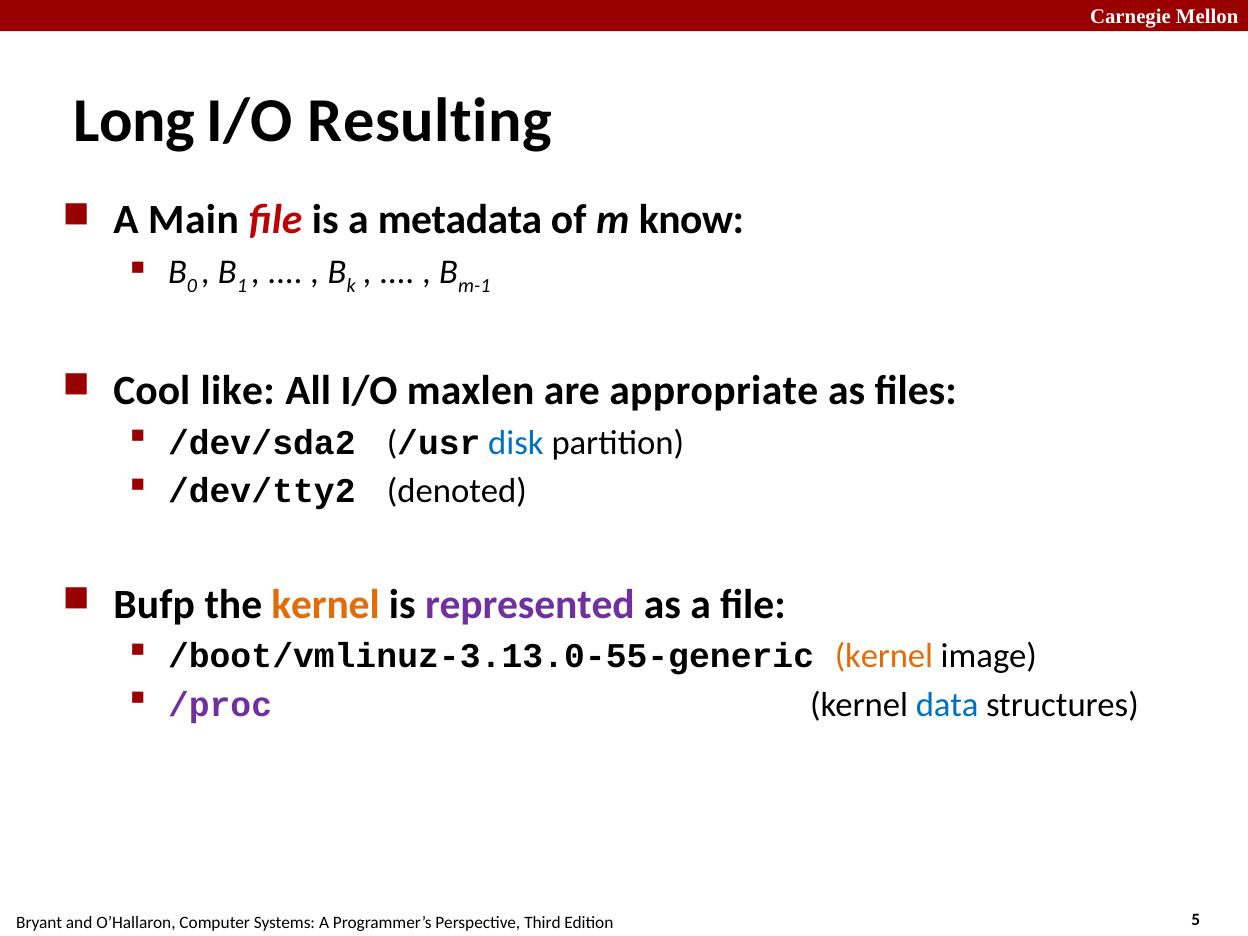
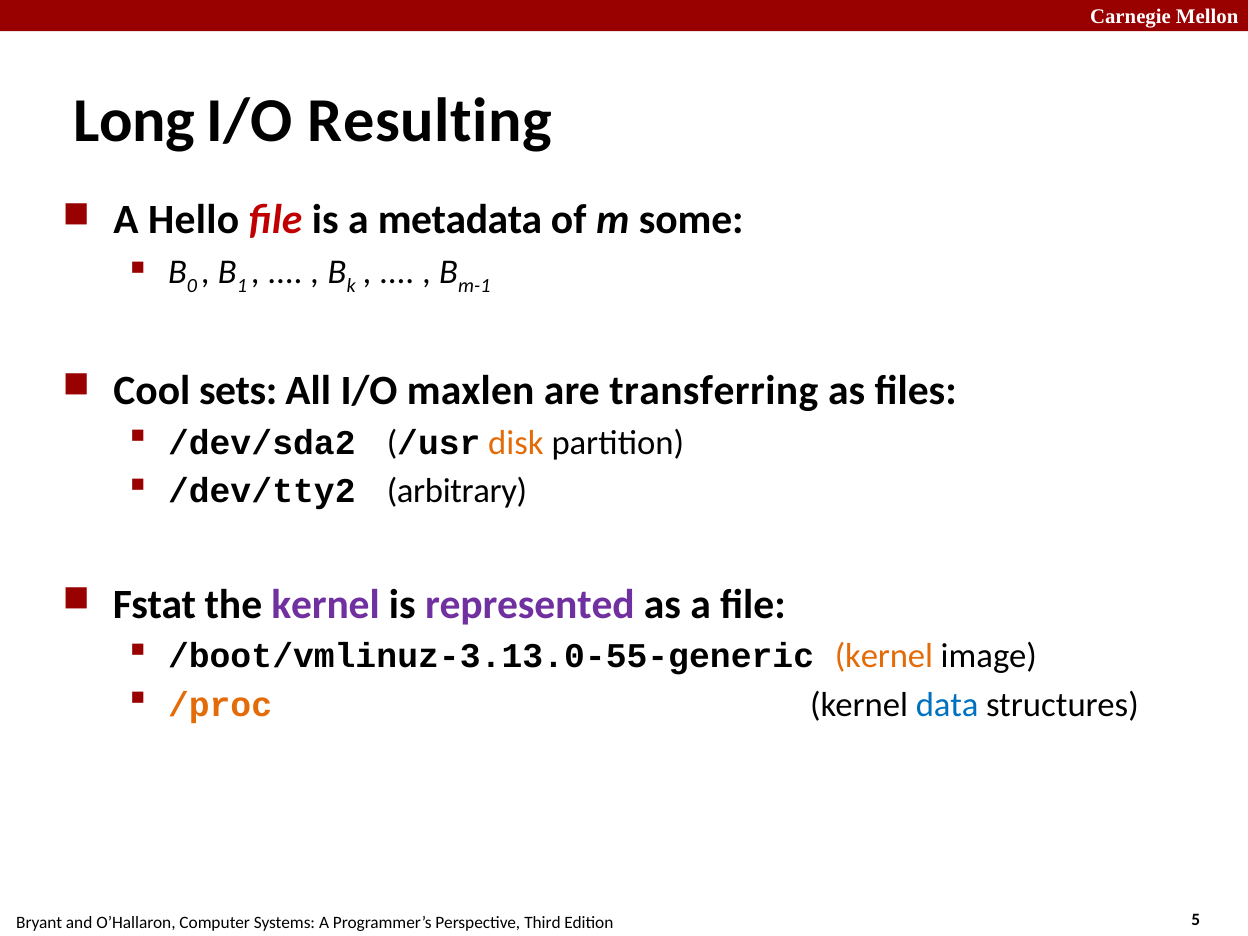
Main: Main -> Hello
know: know -> some
like: like -> sets
appropriate: appropriate -> transferring
disk colour: blue -> orange
denoted: denoted -> arbitrary
Bufp: Bufp -> Fstat
kernel at (326, 604) colour: orange -> purple
/proc colour: purple -> orange
